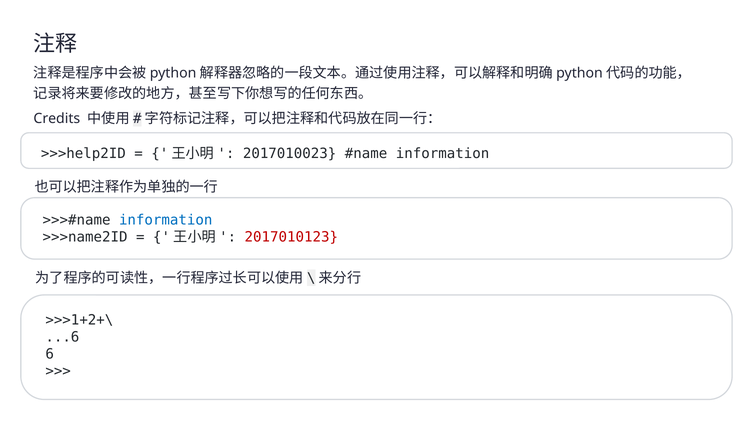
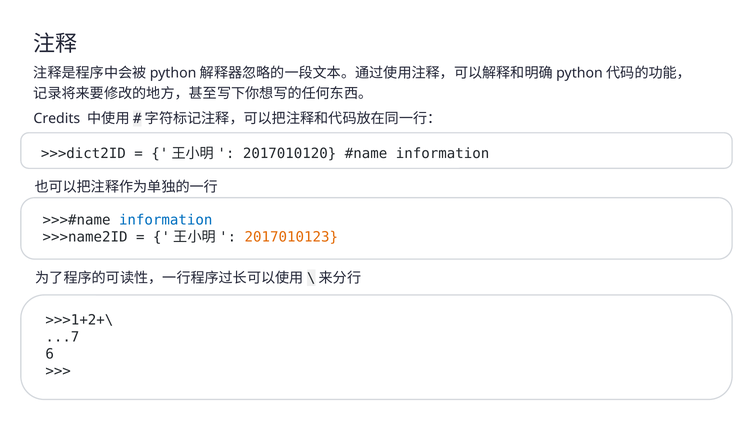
>>>help2ID: >>>help2ID -> >>>dict2ID
2017010023: 2017010023 -> 2017010120
2017010123 colour: red -> orange
...6: ...6 -> ...7
